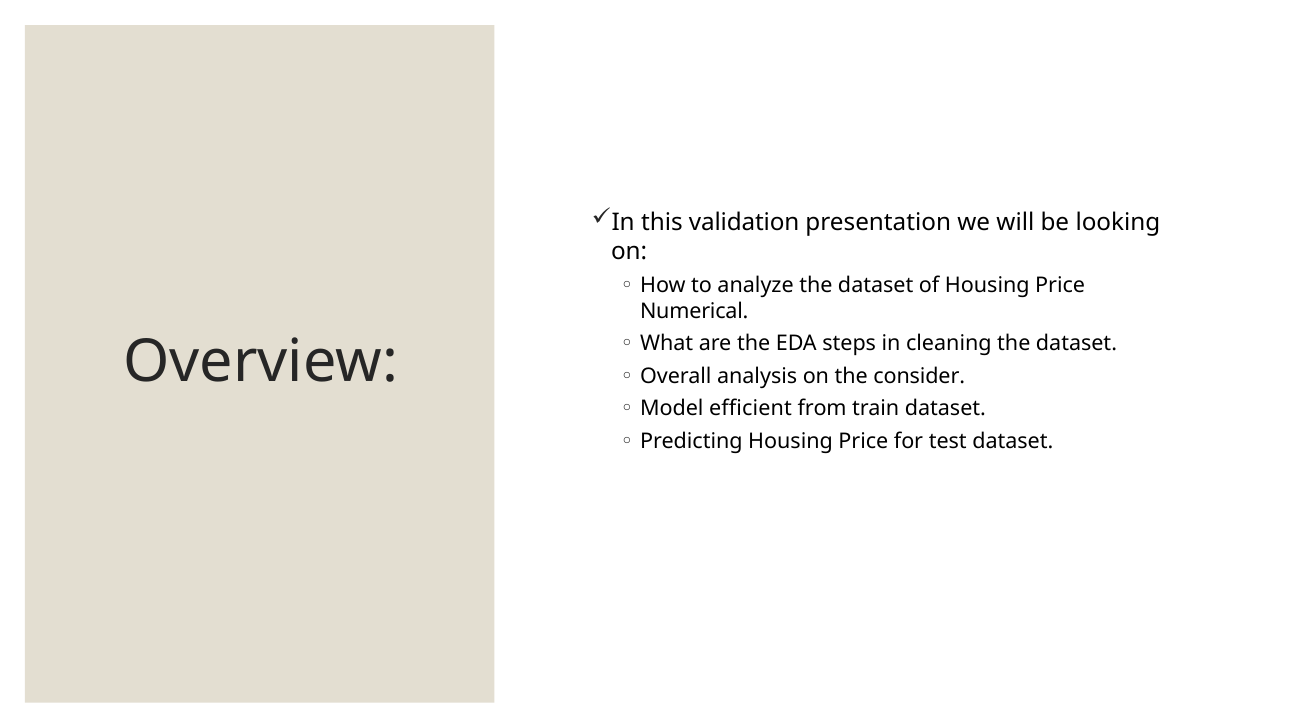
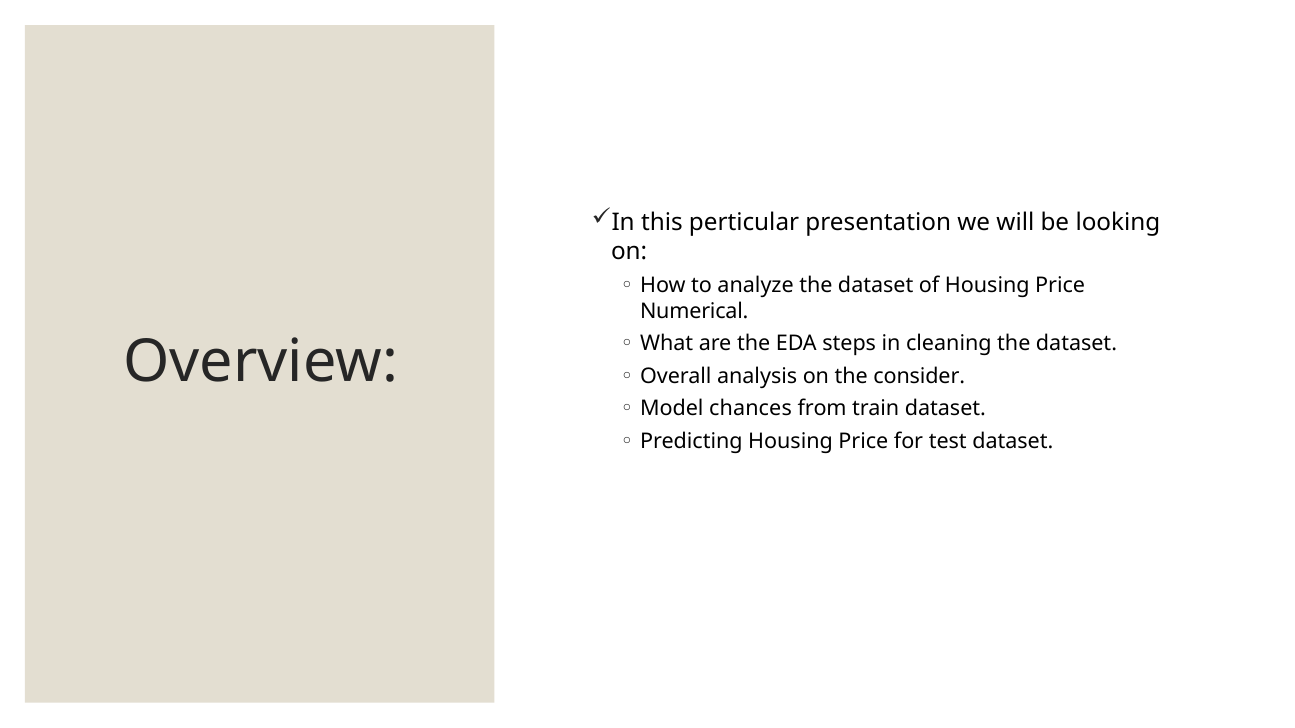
validation: validation -> perticular
efficient: efficient -> chances
